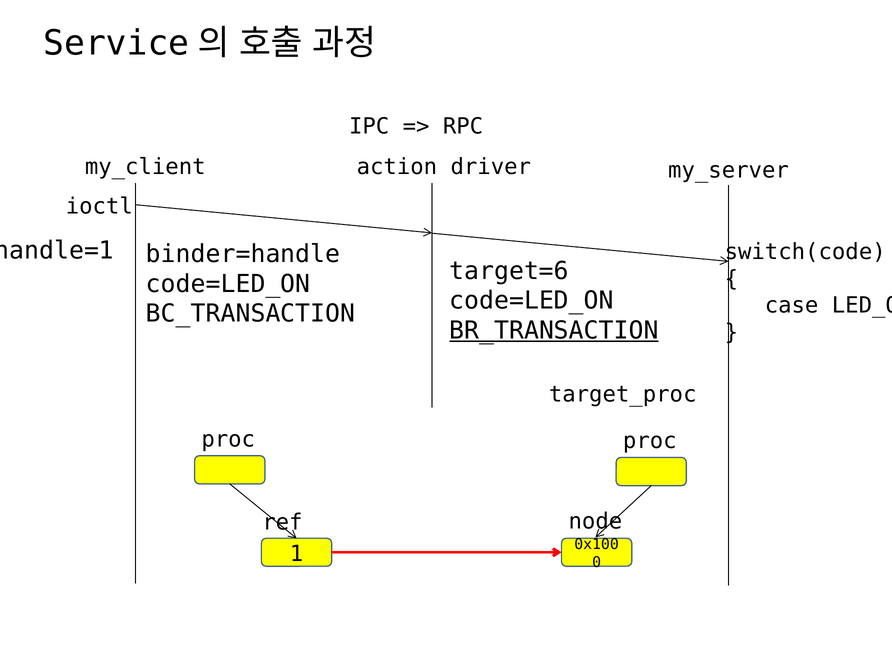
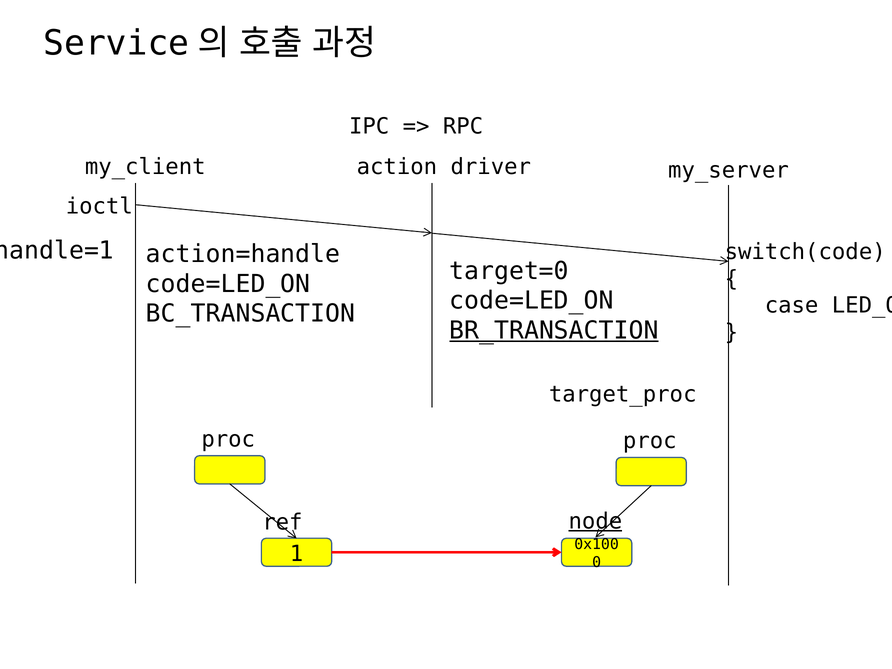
binder=handle: binder=handle -> action=handle
target=6: target=6 -> target=0
node underline: none -> present
